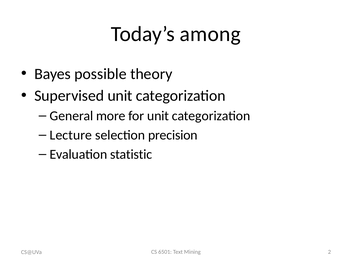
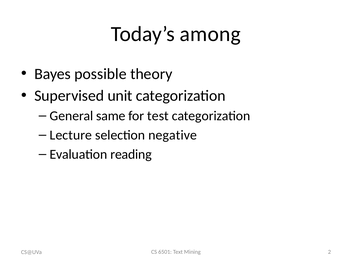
more: more -> same
for unit: unit -> test
precision: precision -> negative
statistic: statistic -> reading
